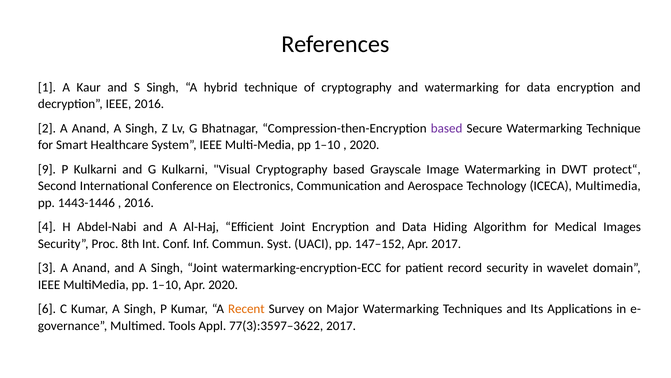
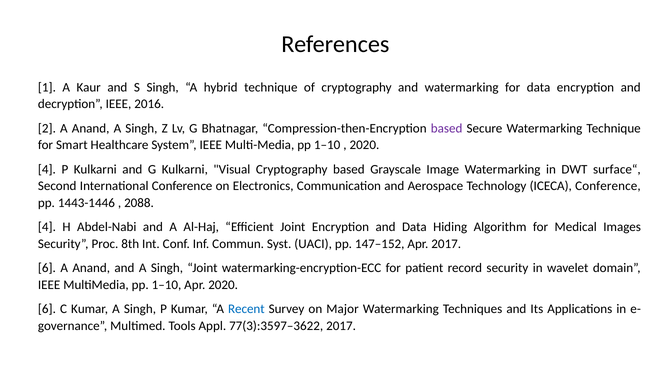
9 at (47, 169): 9 -> 4
protect“: protect“ -> surface“
ICECA Multimedia: Multimedia -> Conference
2016 at (139, 203): 2016 -> 2088
3 at (47, 268): 3 -> 6
Recent colour: orange -> blue
